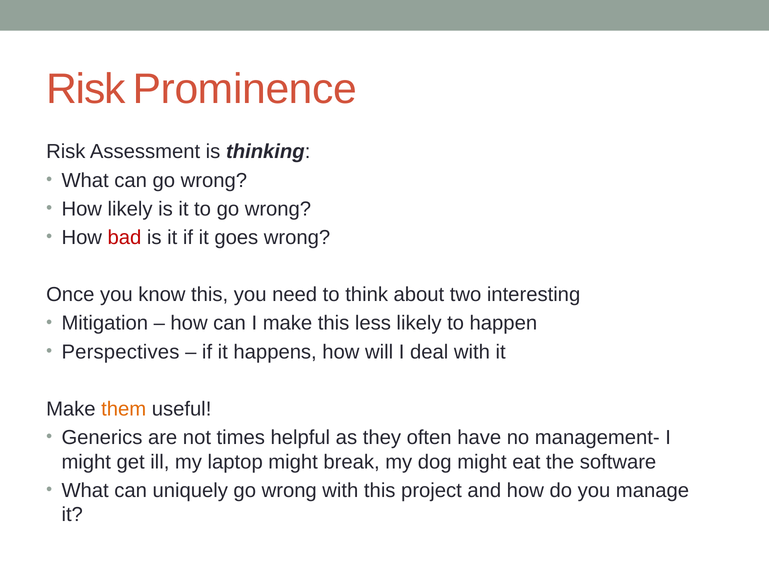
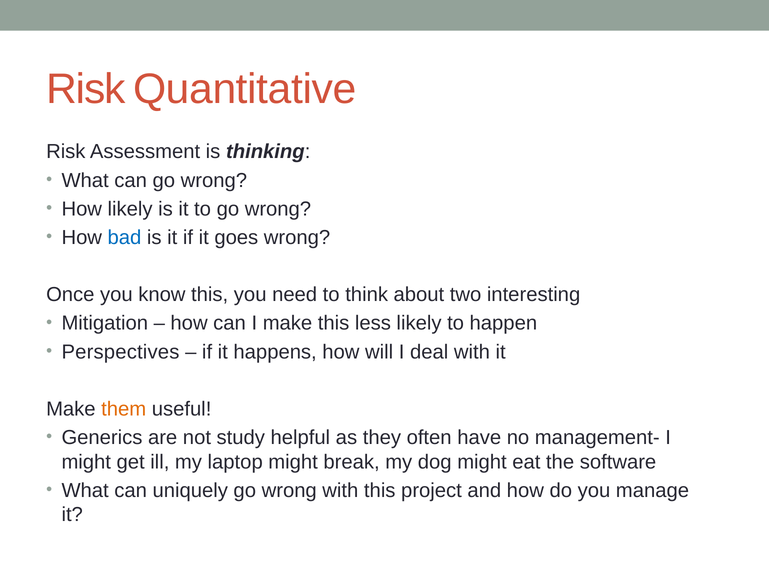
Prominence: Prominence -> Quantitative
bad colour: red -> blue
times: times -> study
